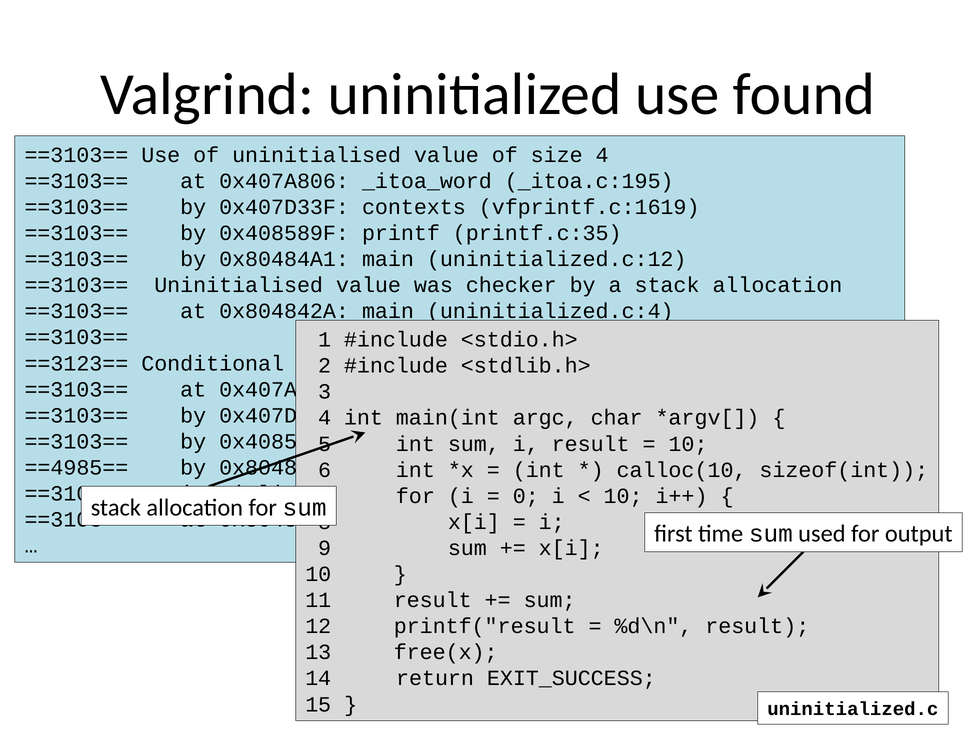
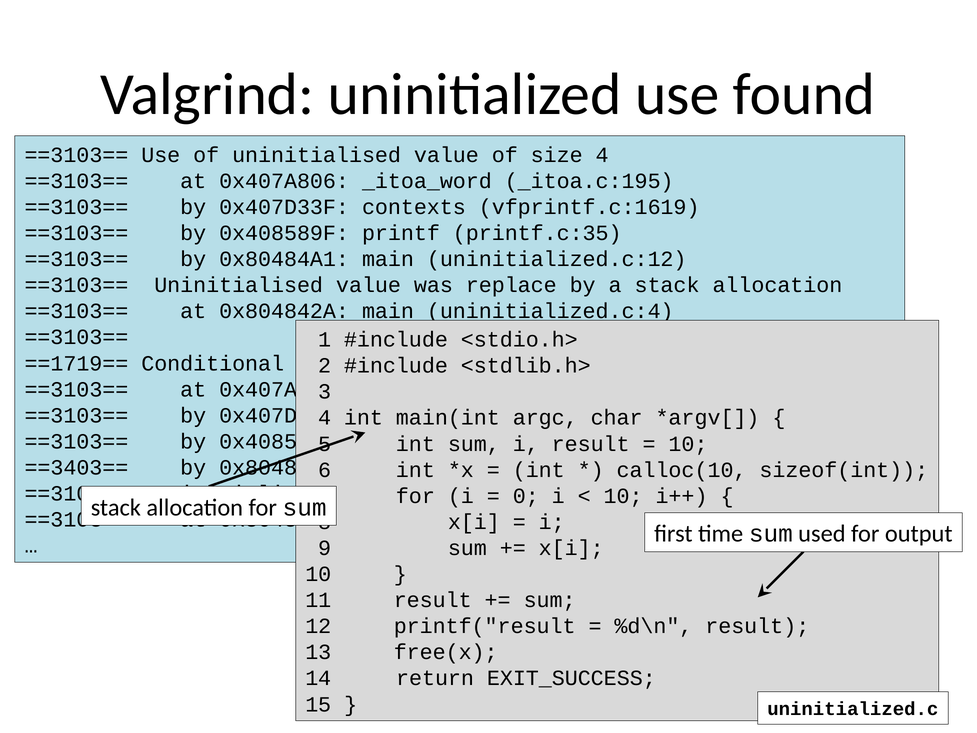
checker: checker -> replace
==3123==: ==3123== -> ==1719==
==4985==: ==4985== -> ==3403==
